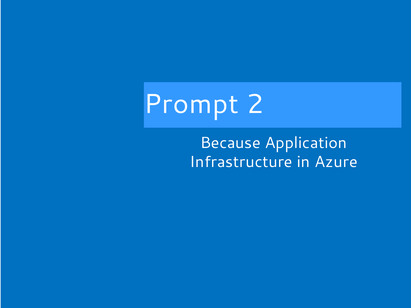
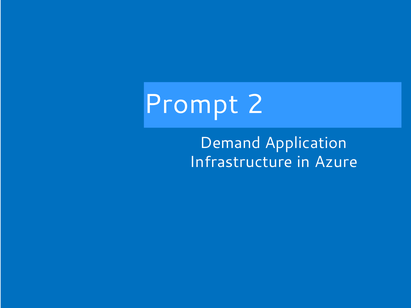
Because: Because -> Demand
